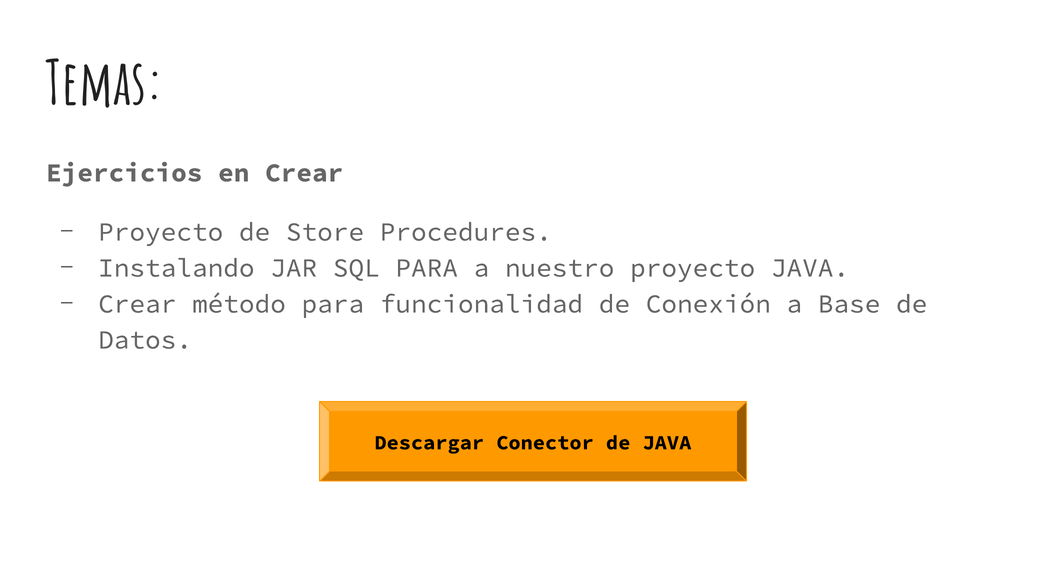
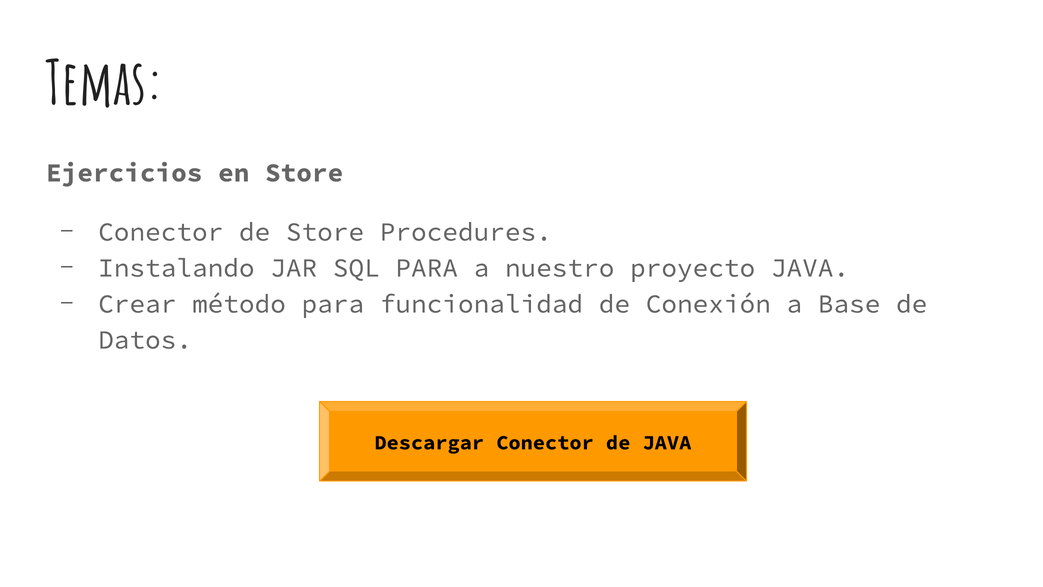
en Crear: Crear -> Store
Proyecto at (161, 232): Proyecto -> Conector
